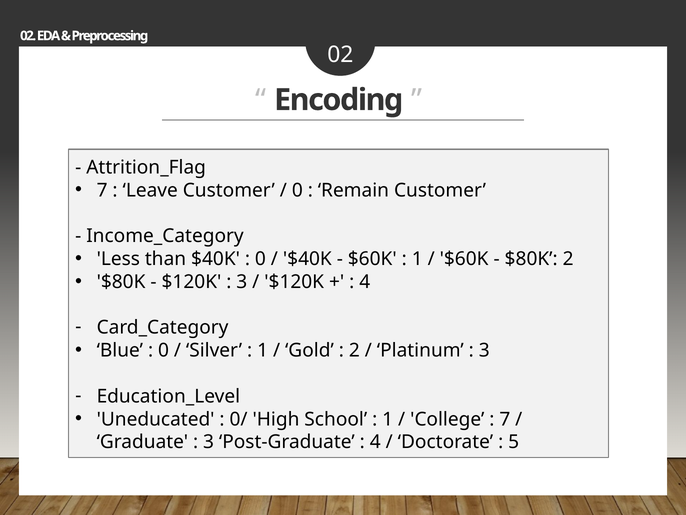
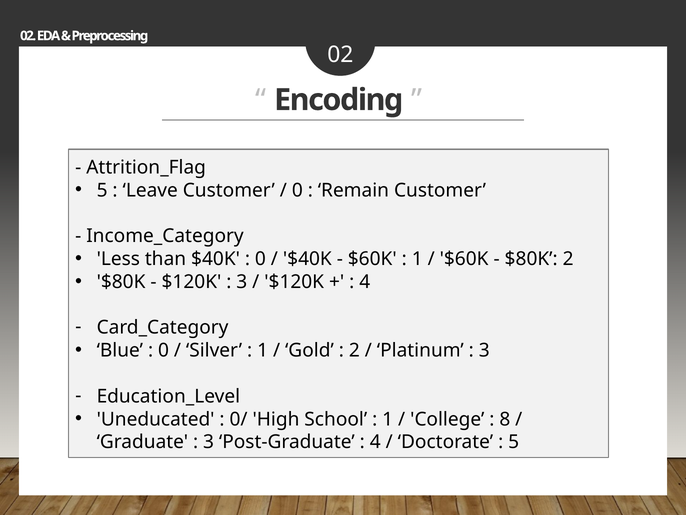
7 at (102, 190): 7 -> 5
7 at (505, 419): 7 -> 8
